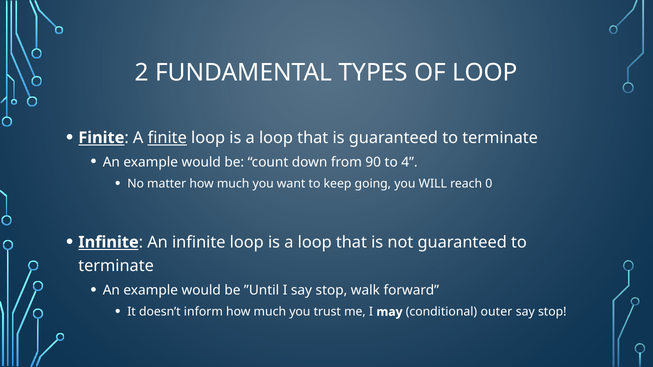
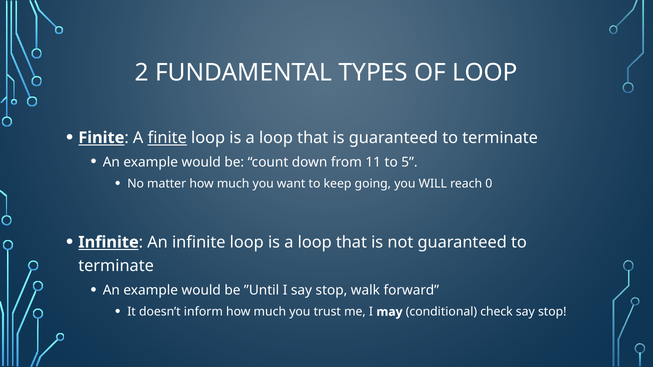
90: 90 -> 11
4: 4 -> 5
outer: outer -> check
